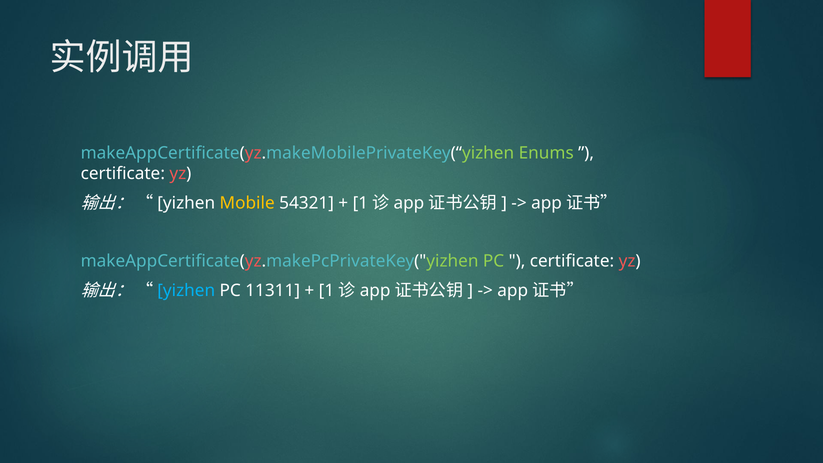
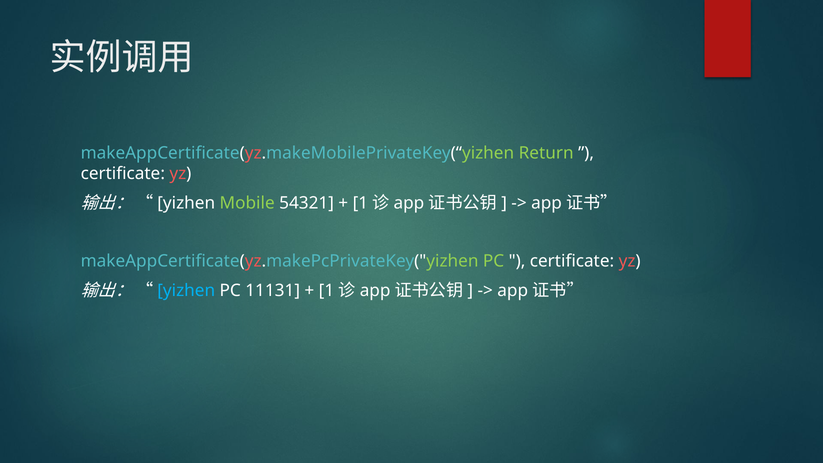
Enums: Enums -> Return
Mobile colour: yellow -> light green
11311: 11311 -> 11131
